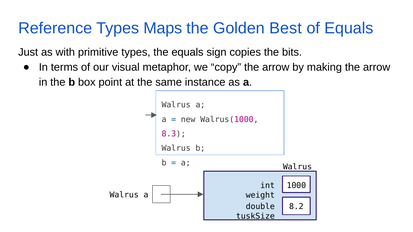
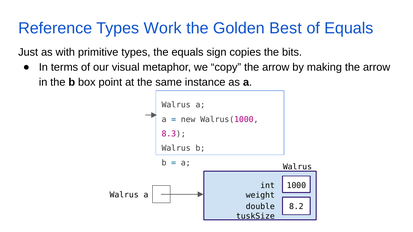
Maps: Maps -> Work
